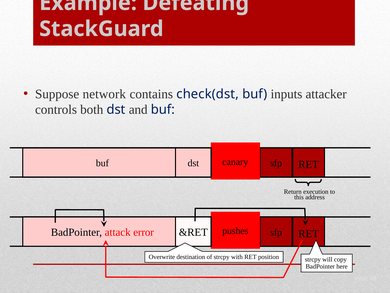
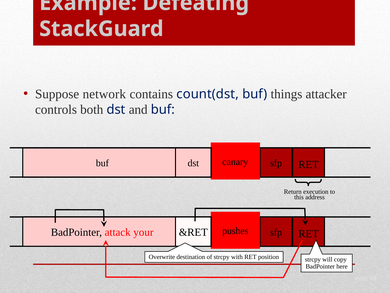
check(dst: check(dst -> count(dst
inputs: inputs -> things
error: error -> your
